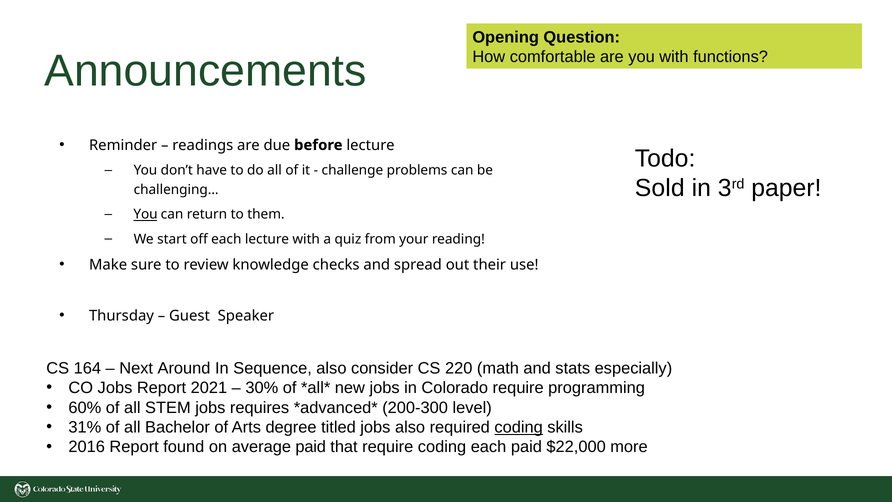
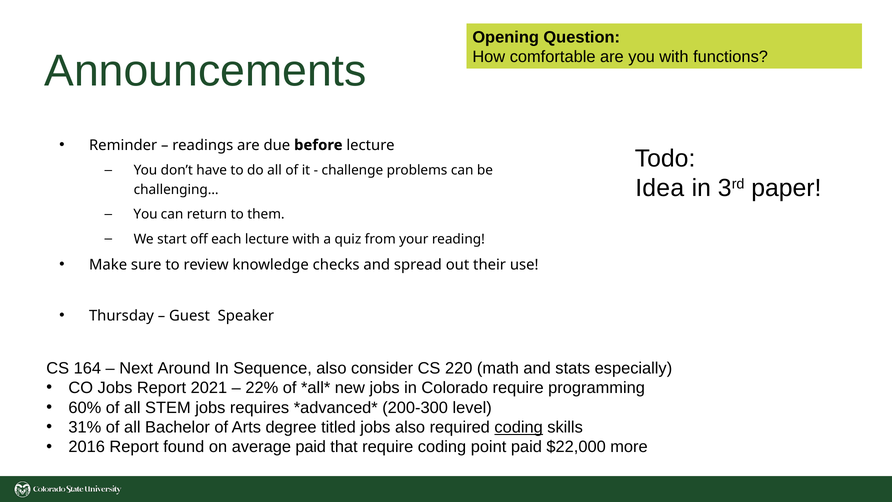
Sold: Sold -> Idea
You at (146, 214) underline: present -> none
30%: 30% -> 22%
coding each: each -> point
